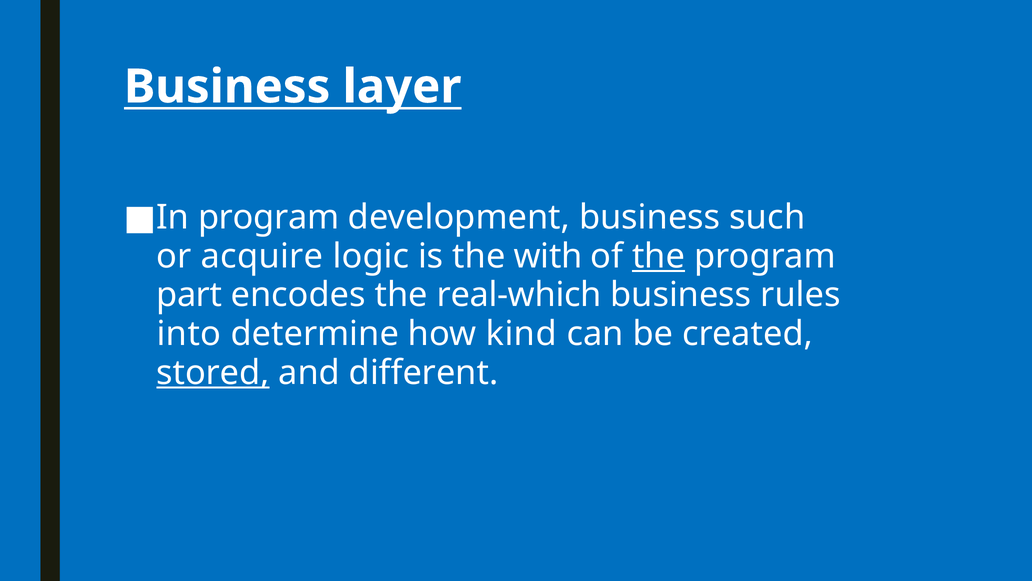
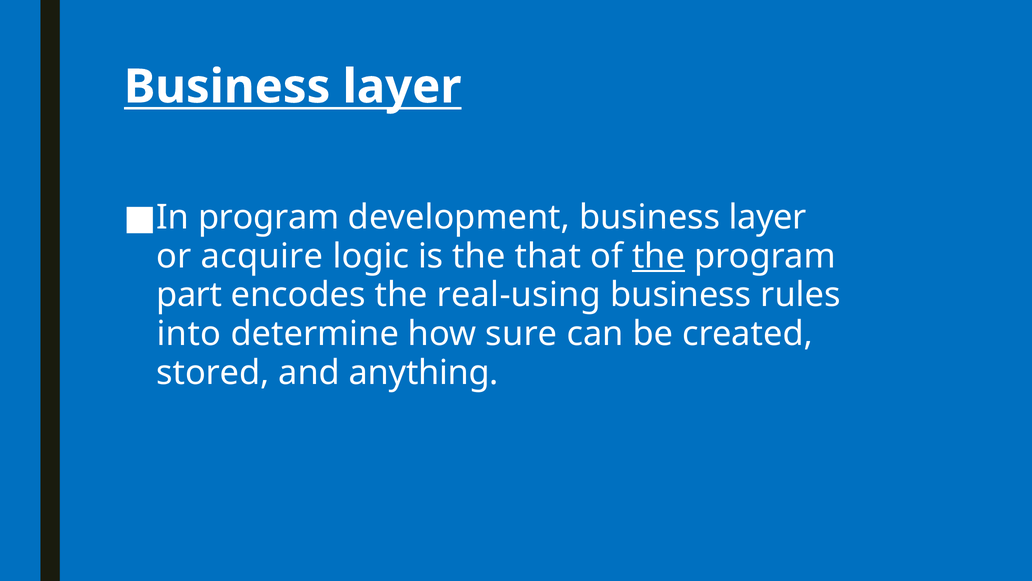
development business such: such -> layer
with: with -> that
real-which: real-which -> real-using
kind: kind -> sure
stored underline: present -> none
different: different -> anything
